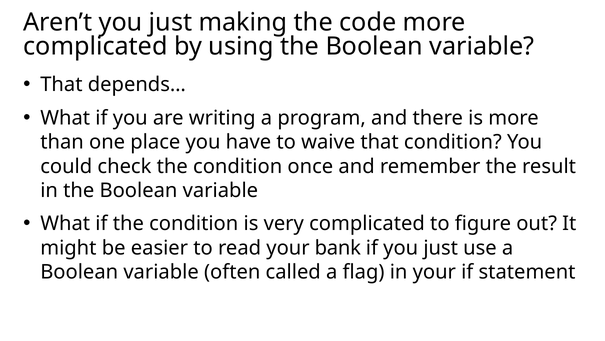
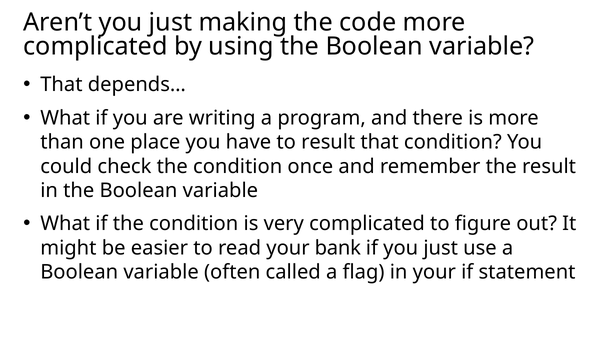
to waive: waive -> result
